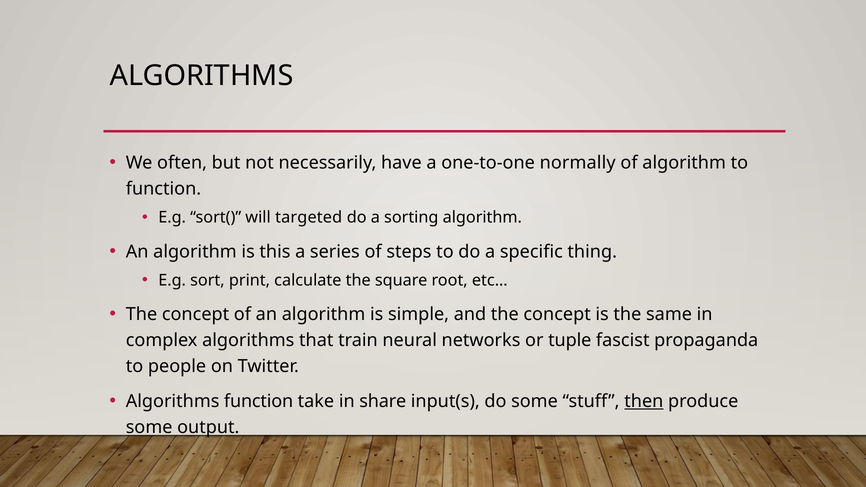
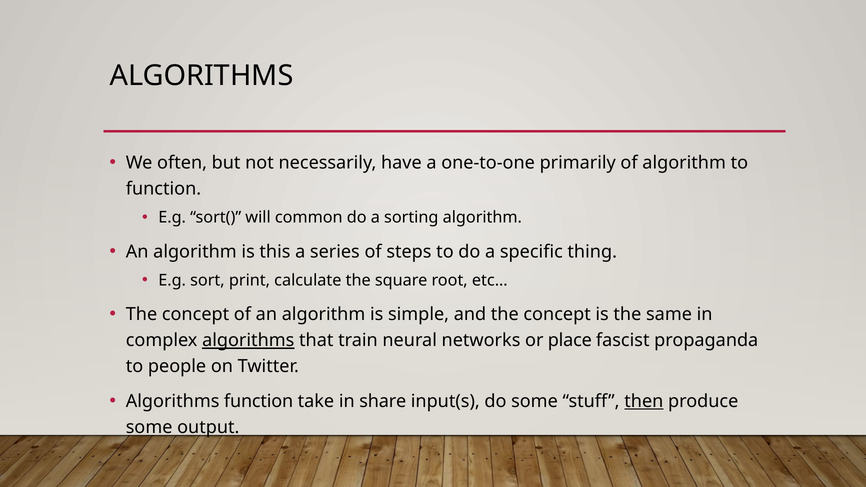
normally: normally -> primarily
targeted: targeted -> common
algorithms at (248, 341) underline: none -> present
tuple: tuple -> place
